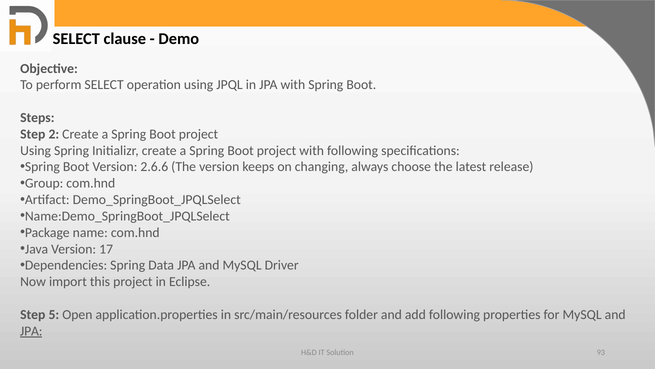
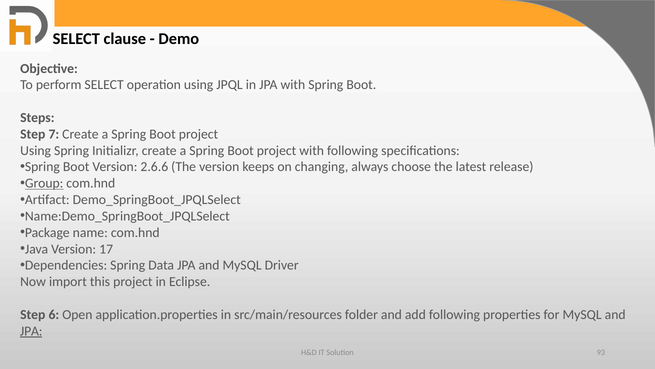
2: 2 -> 7
Group underline: none -> present
5: 5 -> 6
